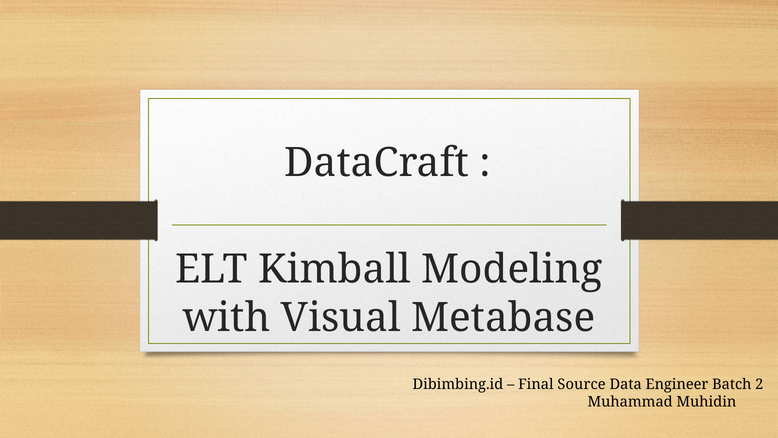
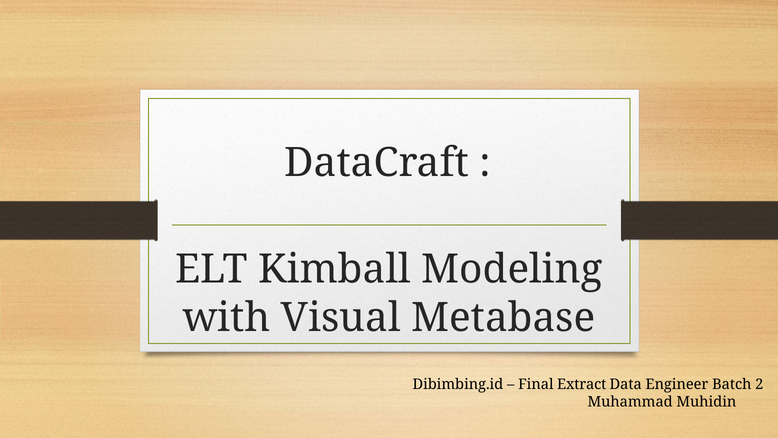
Source: Source -> Extract
